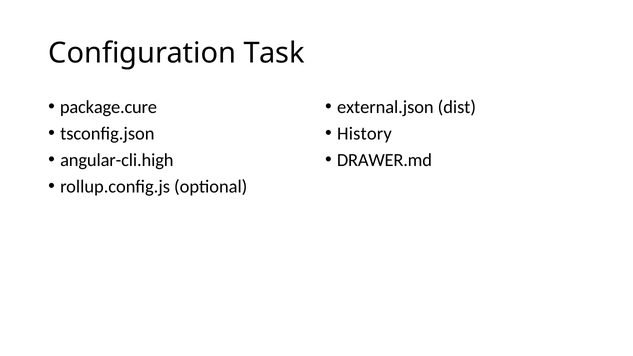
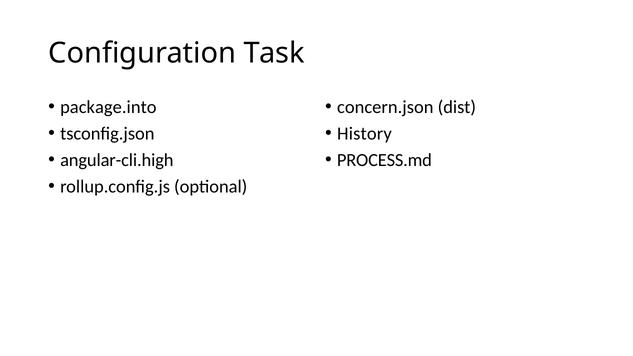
package.cure: package.cure -> package.into
external.json: external.json -> concern.json
DRAWER.md: DRAWER.md -> PROCESS.md
